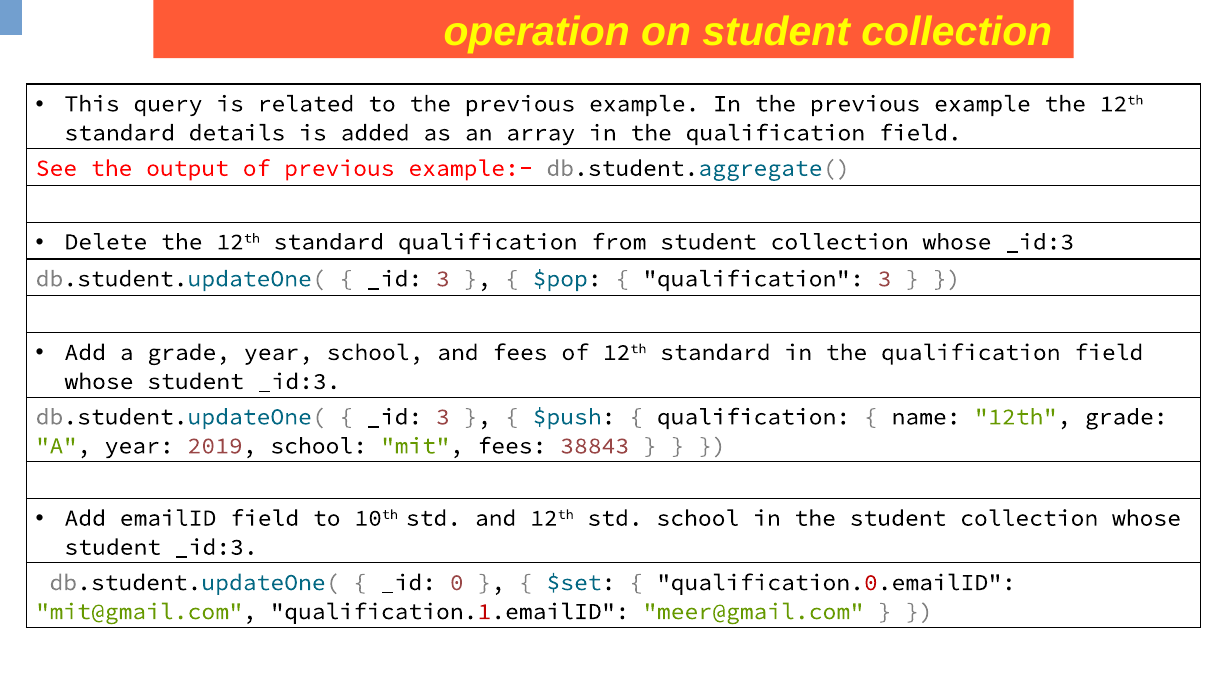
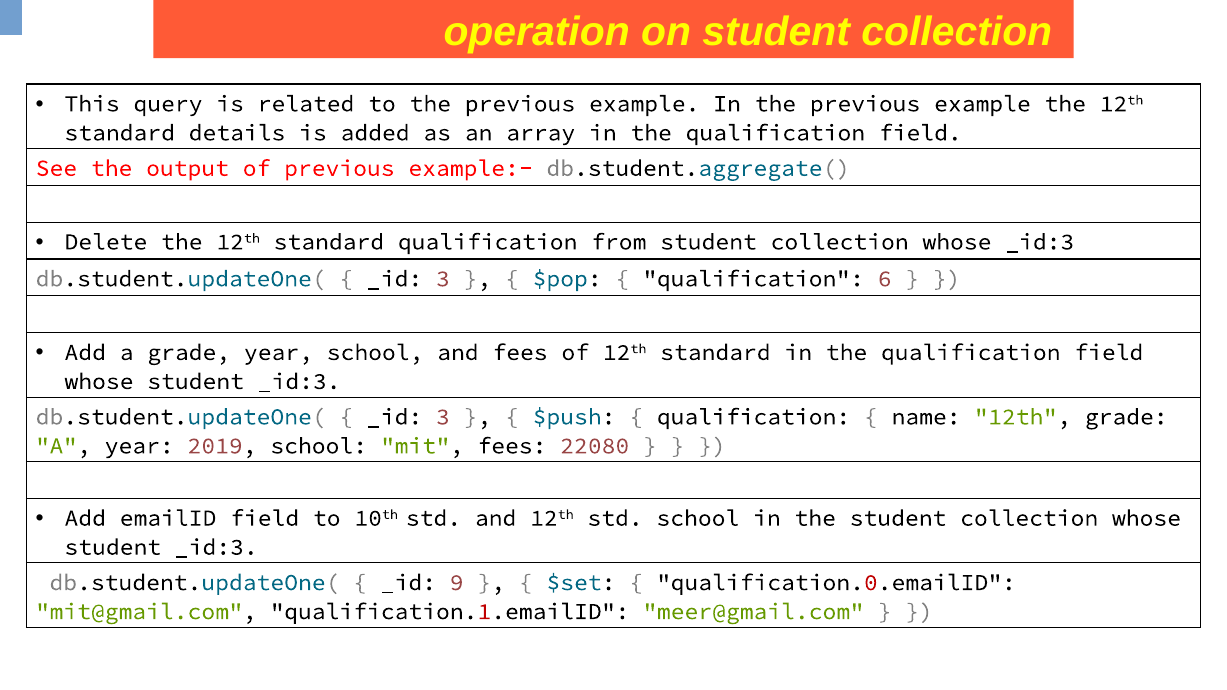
qualification 3: 3 -> 6
38843: 38843 -> 22080
0: 0 -> 9
